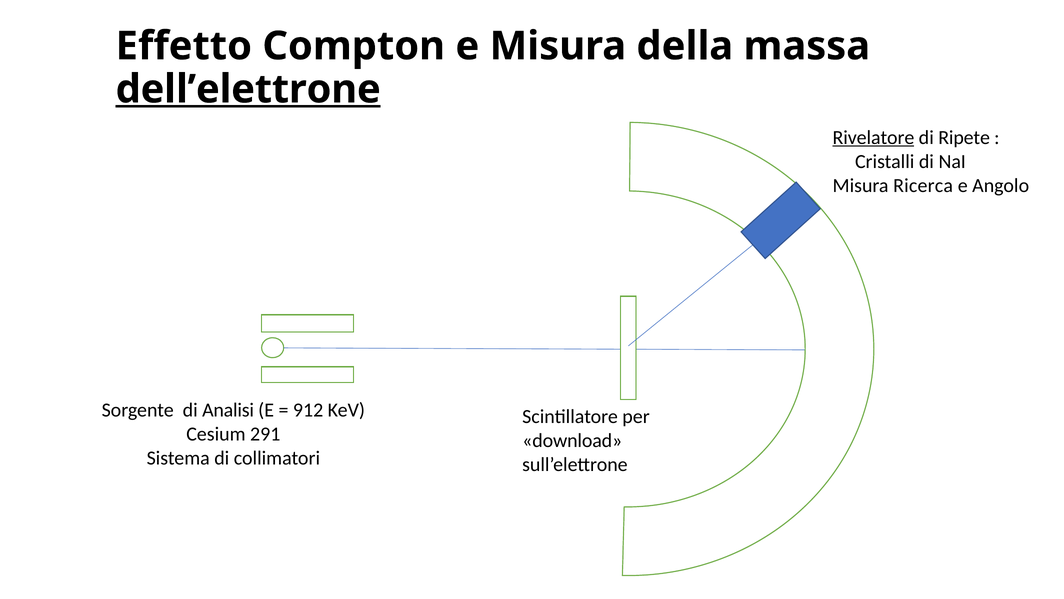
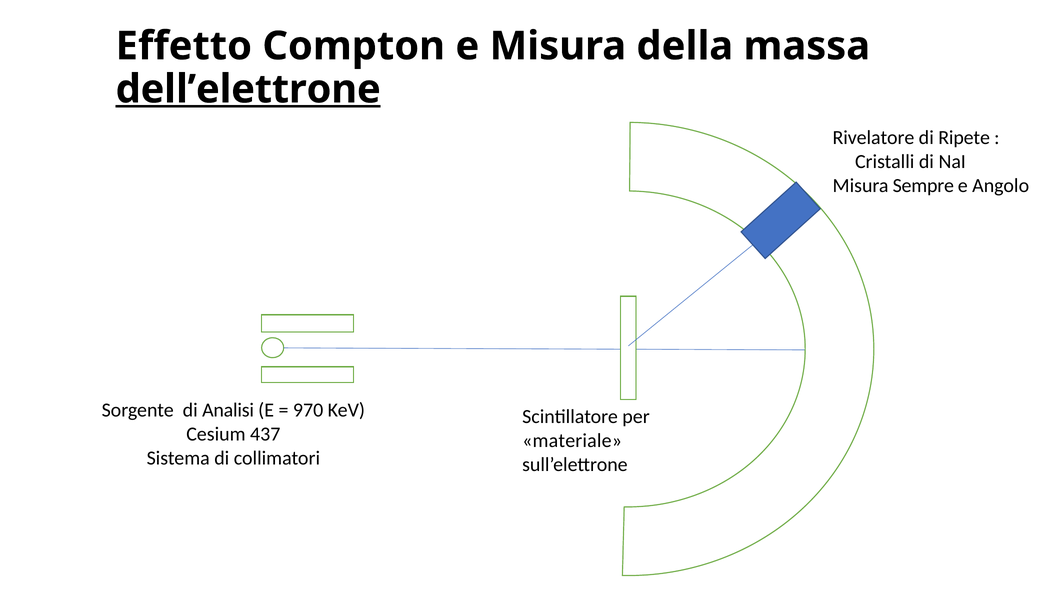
Rivelatore underline: present -> none
Ricerca: Ricerca -> Sempre
912: 912 -> 970
291: 291 -> 437
download: download -> materiale
